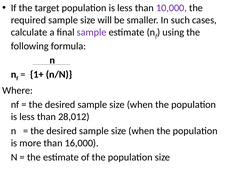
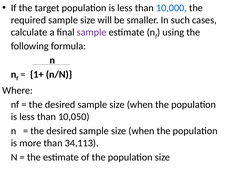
10,000 colour: purple -> blue
28,012: 28,012 -> 10,050
16,000: 16,000 -> 34,113
